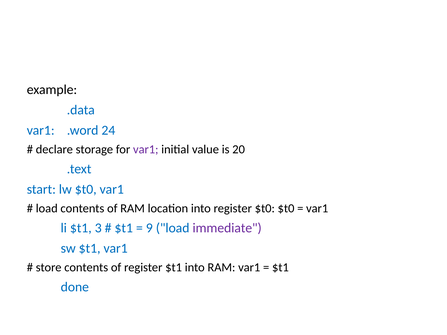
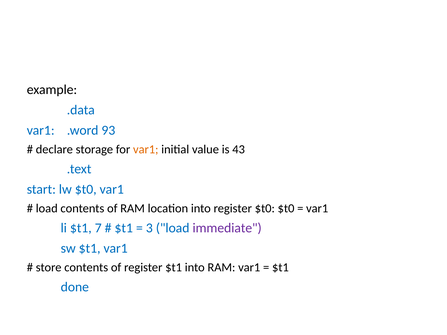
24: 24 -> 93
var1 at (146, 149) colour: purple -> orange
20: 20 -> 43
3: 3 -> 7
9: 9 -> 3
